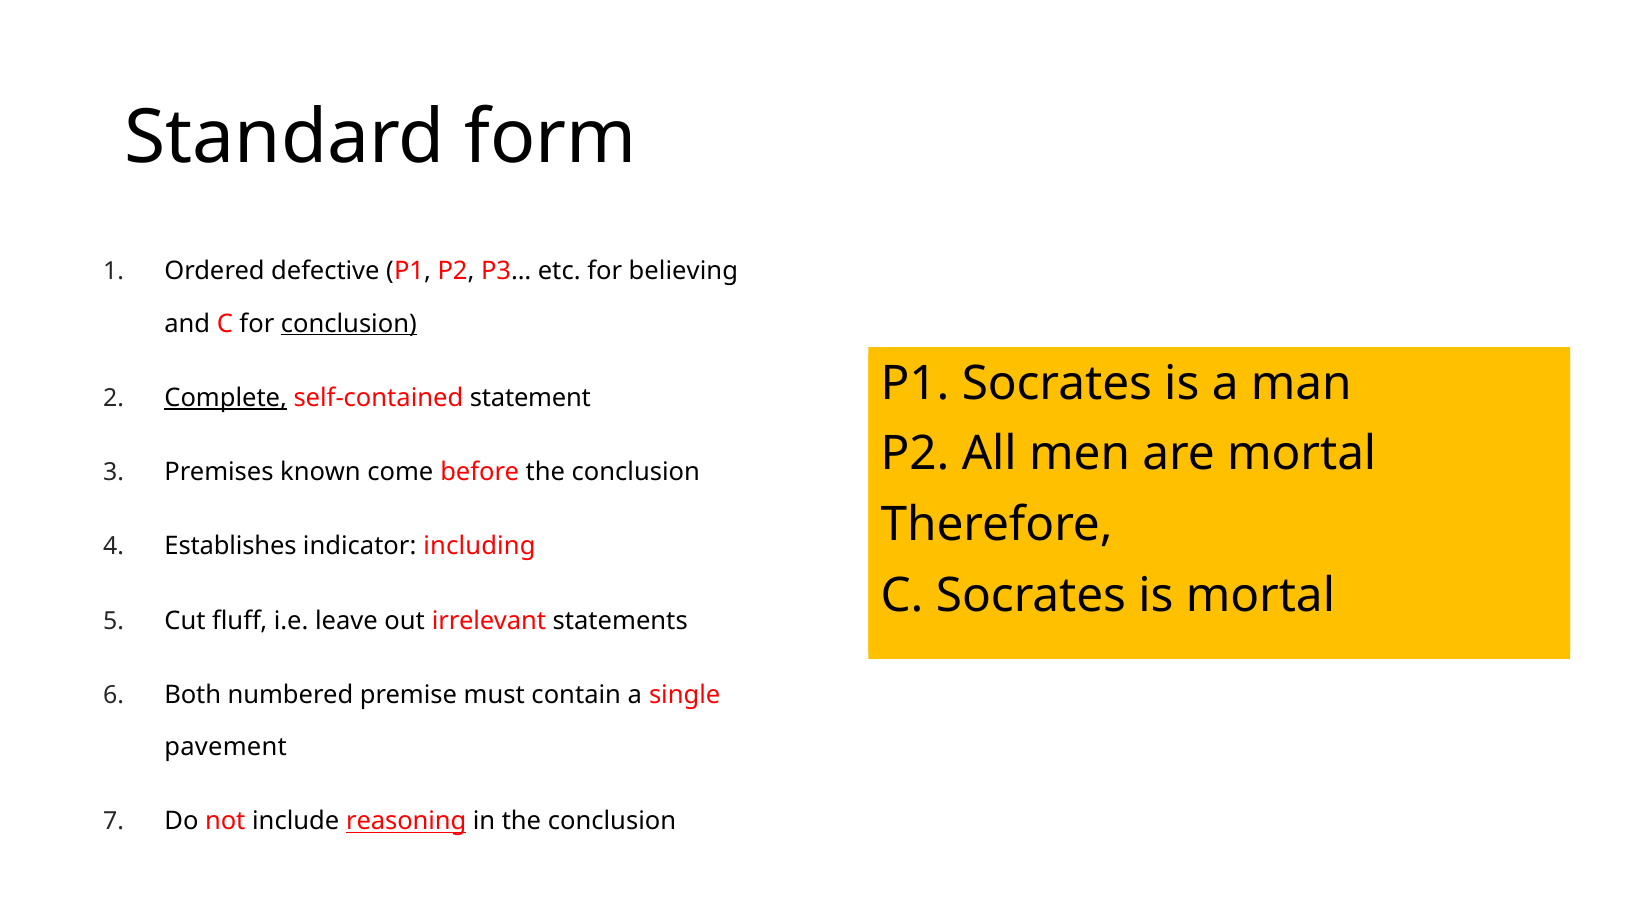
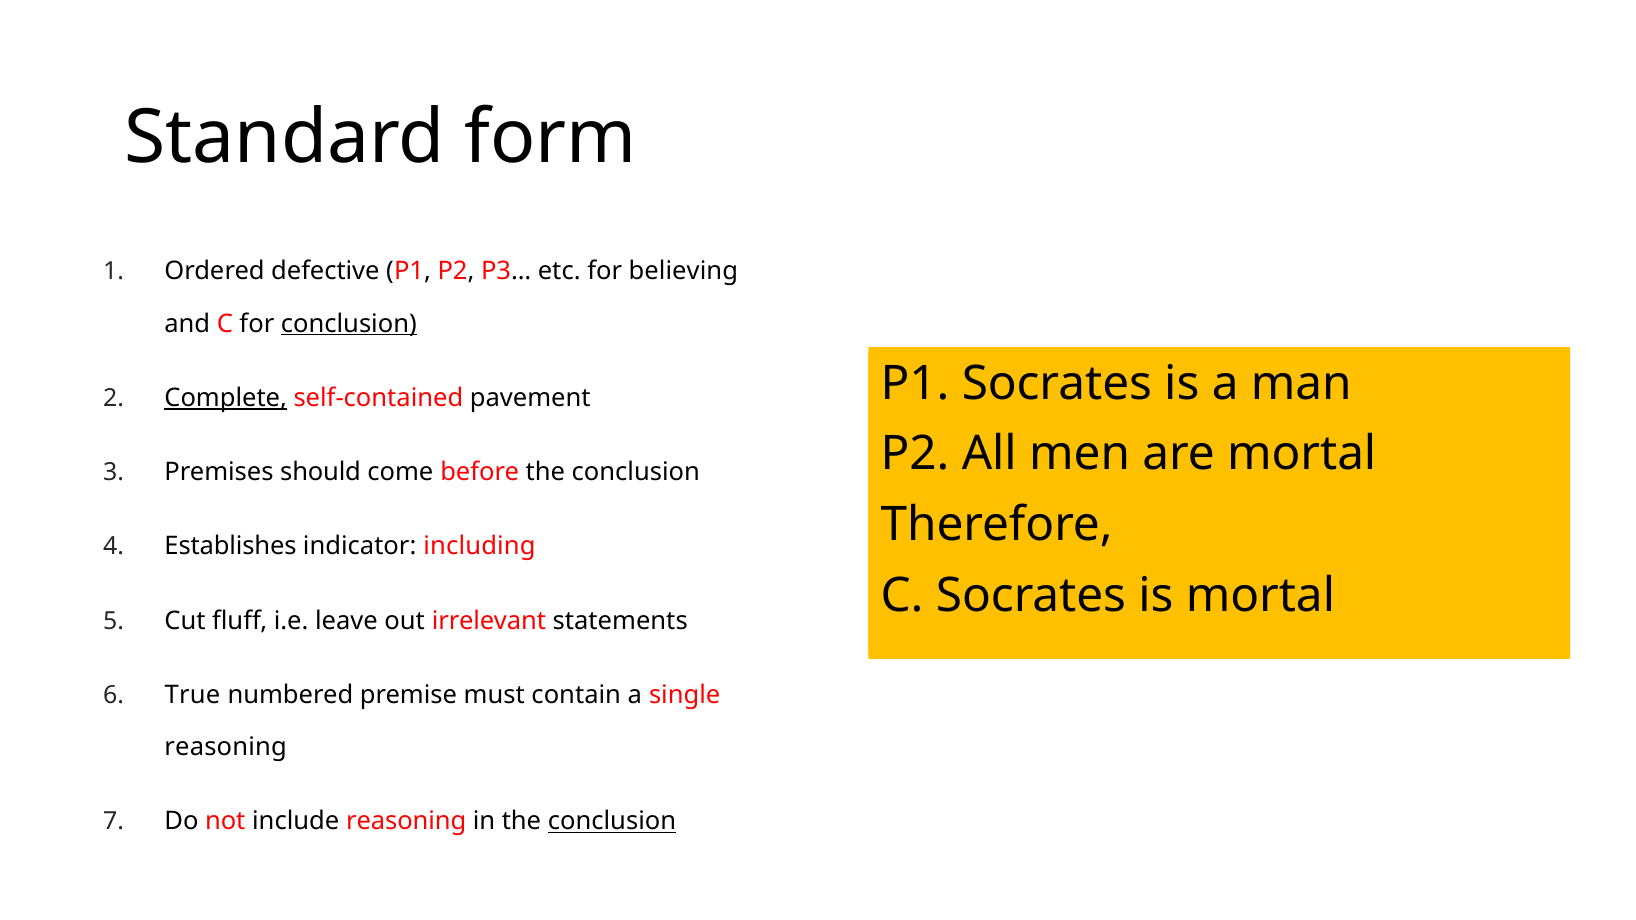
statement: statement -> pavement
known: known -> should
Both: Both -> True
pavement at (226, 747): pavement -> reasoning
reasoning at (406, 822) underline: present -> none
conclusion at (612, 822) underline: none -> present
